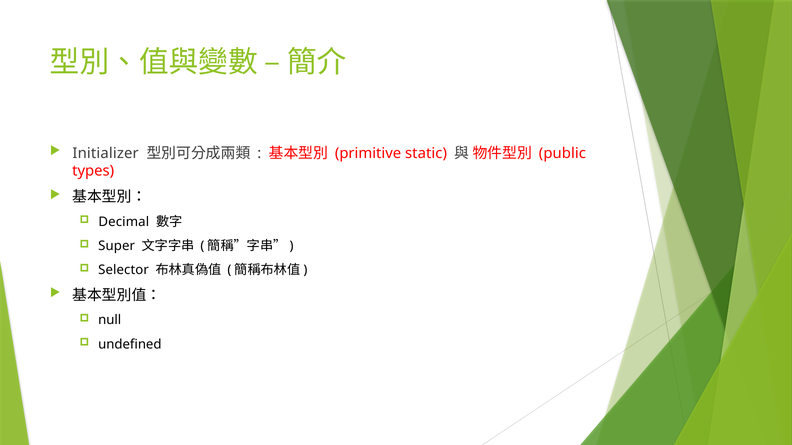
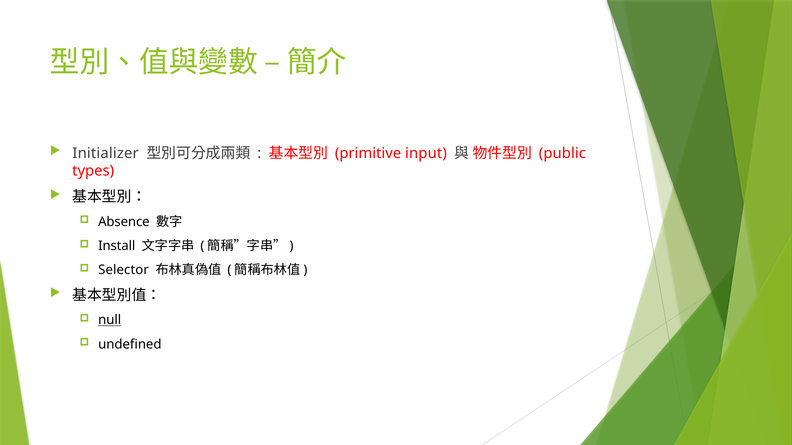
static: static -> input
Decimal: Decimal -> Absence
Super: Super -> Install
null underline: none -> present
